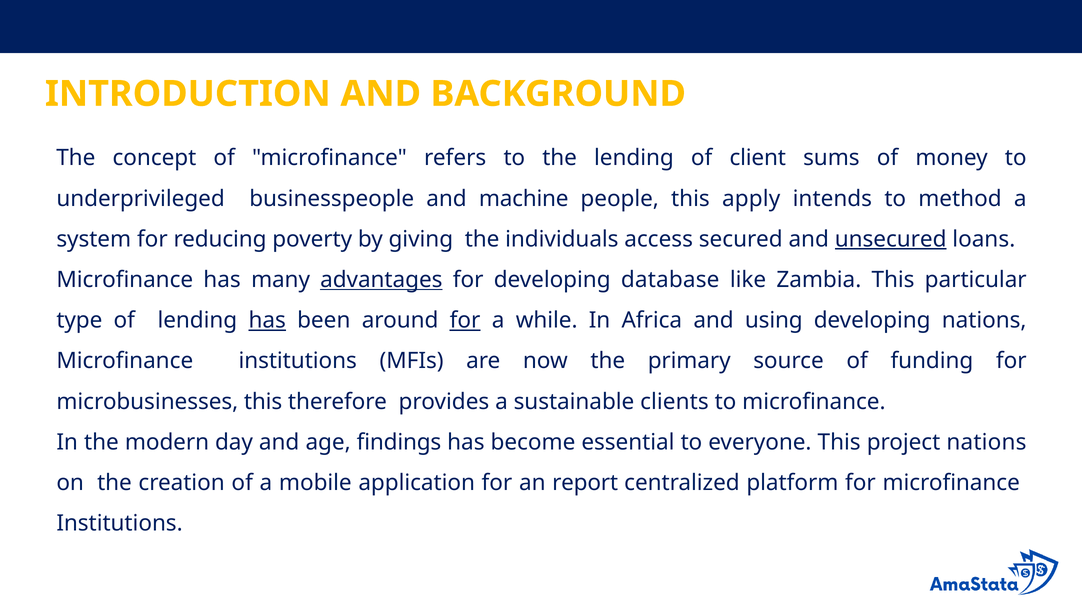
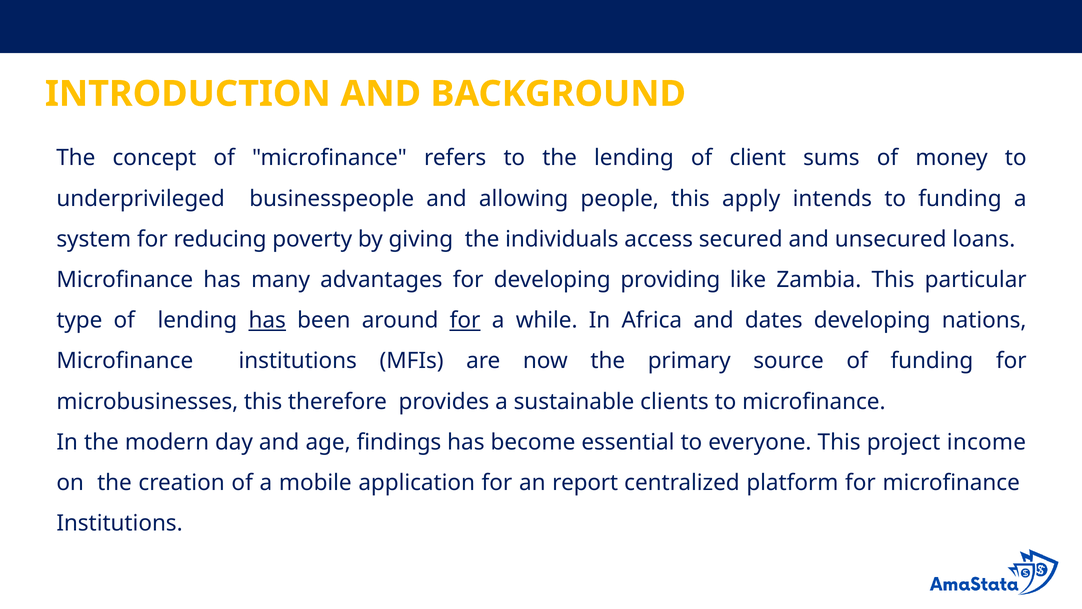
machine: machine -> allowing
to method: method -> funding
unsecured underline: present -> none
advantages underline: present -> none
database: database -> providing
using: using -> dates
project nations: nations -> income
